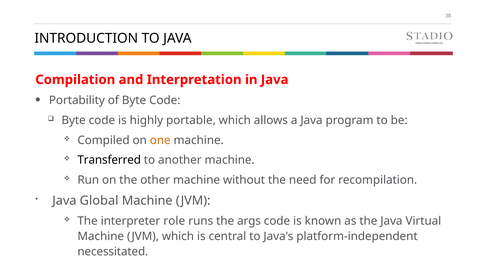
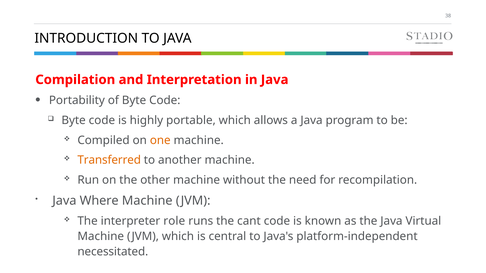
Transferred colour: black -> orange
Global: Global -> Where
args: args -> cant
